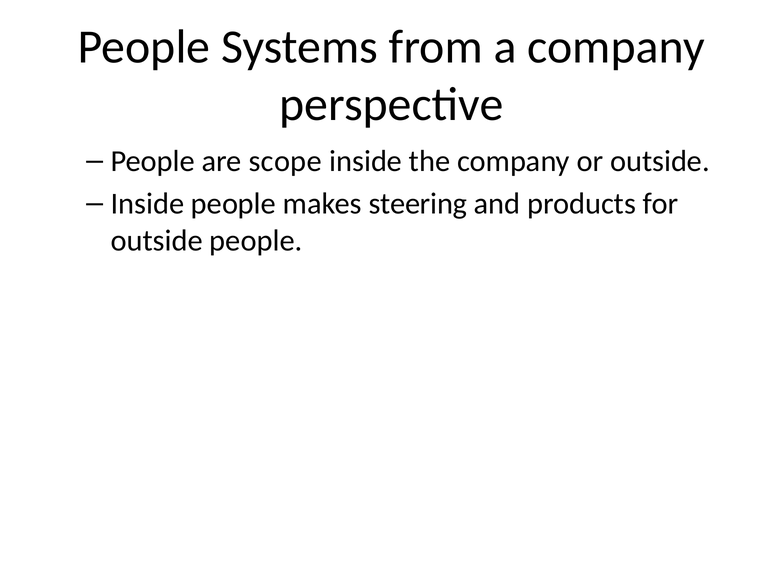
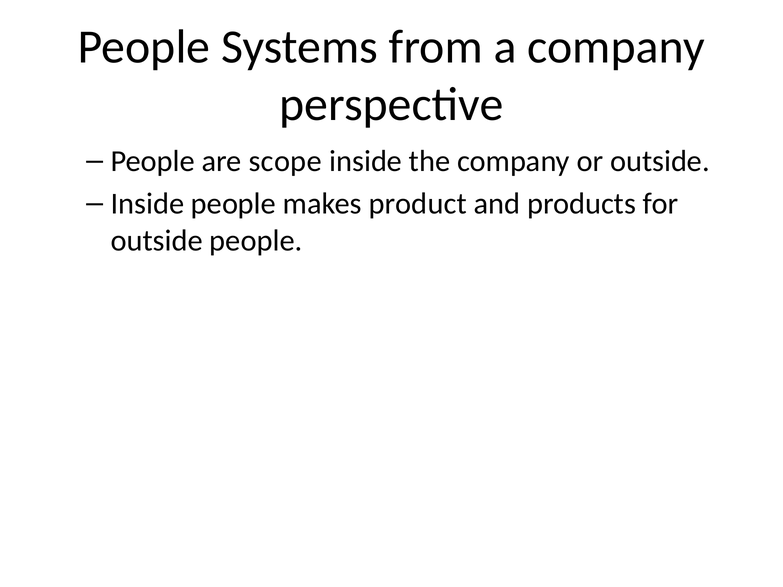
steering: steering -> product
